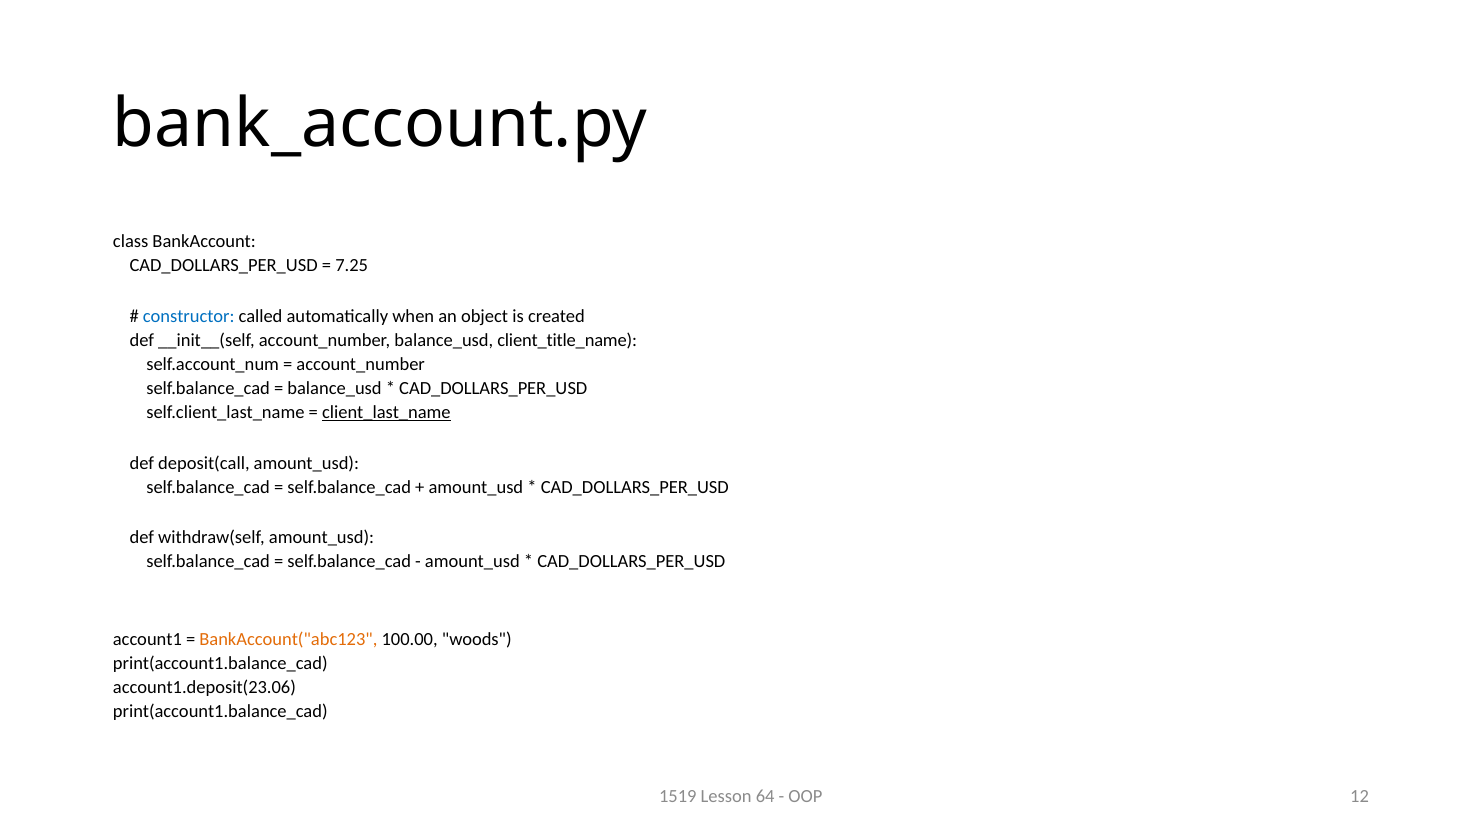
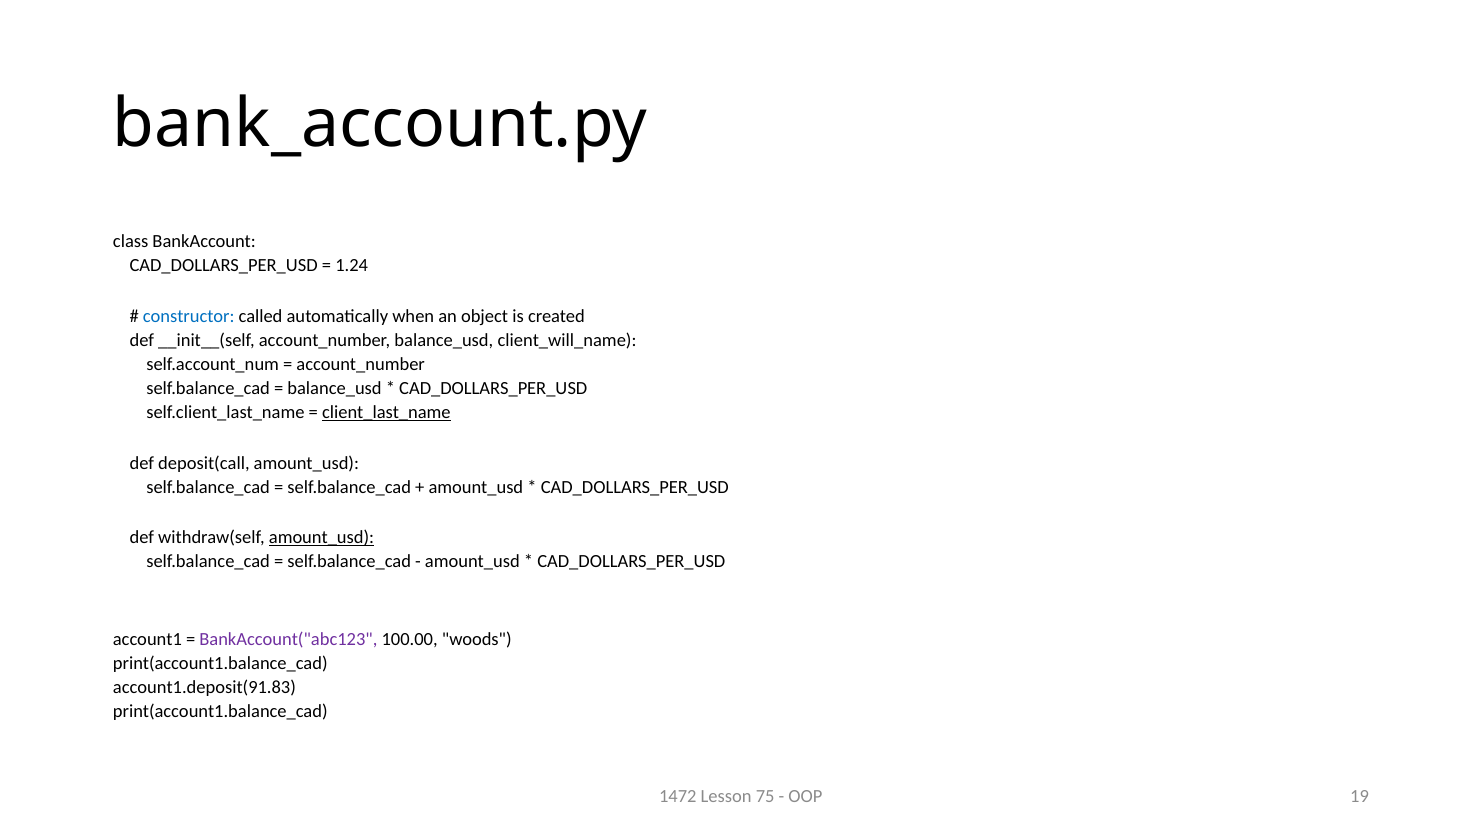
7.25: 7.25 -> 1.24
client_title_name: client_title_name -> client_will_name
amount_usd at (322, 537) underline: none -> present
BankAccount("abc123 colour: orange -> purple
account1.deposit(23.06: account1.deposit(23.06 -> account1.deposit(91.83
1519: 1519 -> 1472
64: 64 -> 75
12: 12 -> 19
